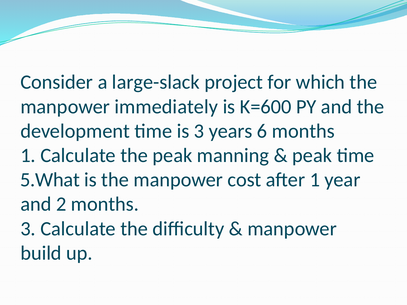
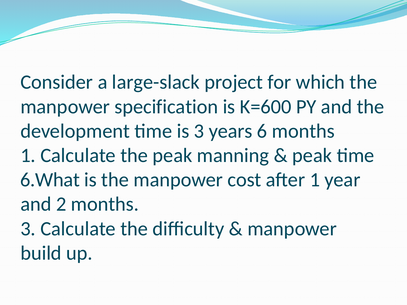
immediately: immediately -> specification
5.What: 5.What -> 6.What
